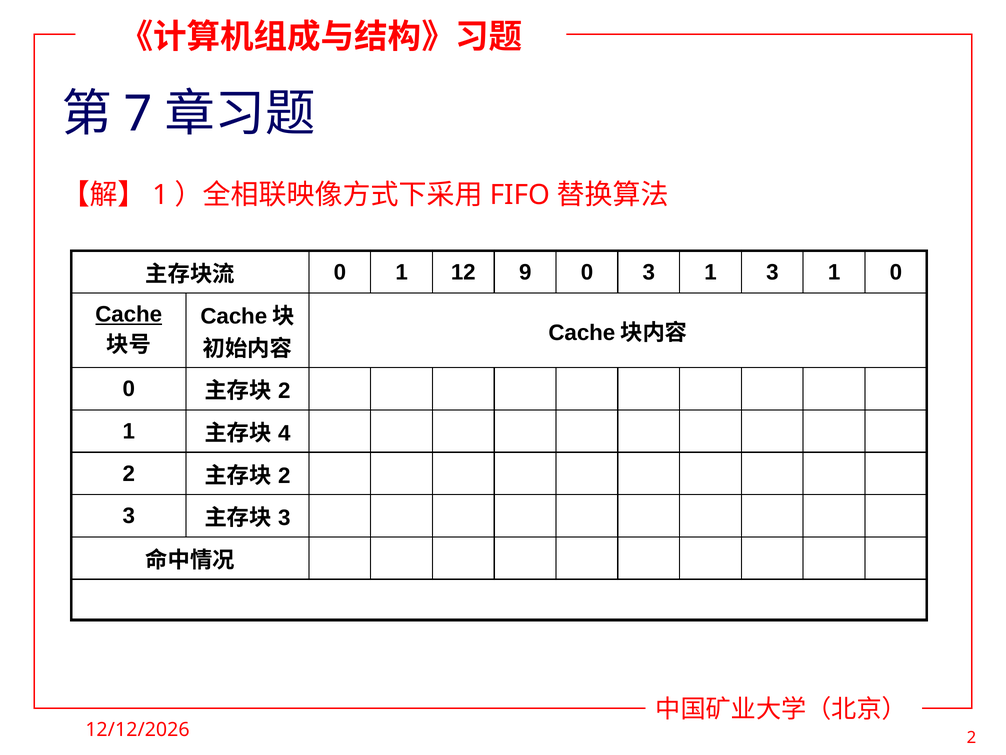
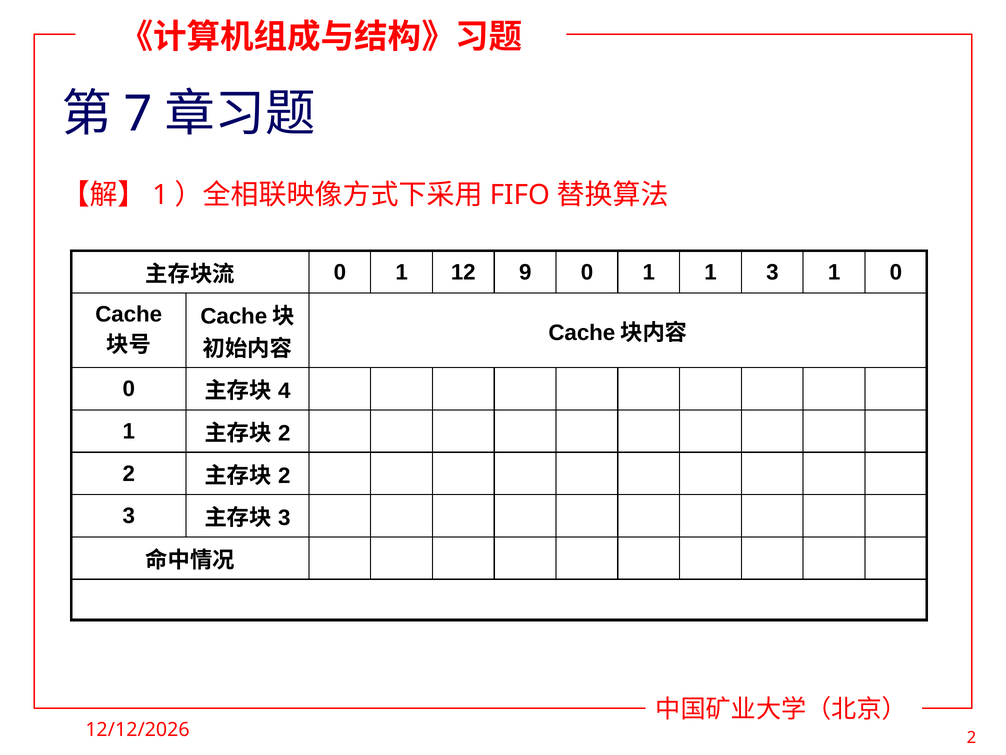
9 0 3: 3 -> 1
Cache underline: present -> none
2 at (284, 391): 2 -> 4
4 at (284, 433): 4 -> 2
